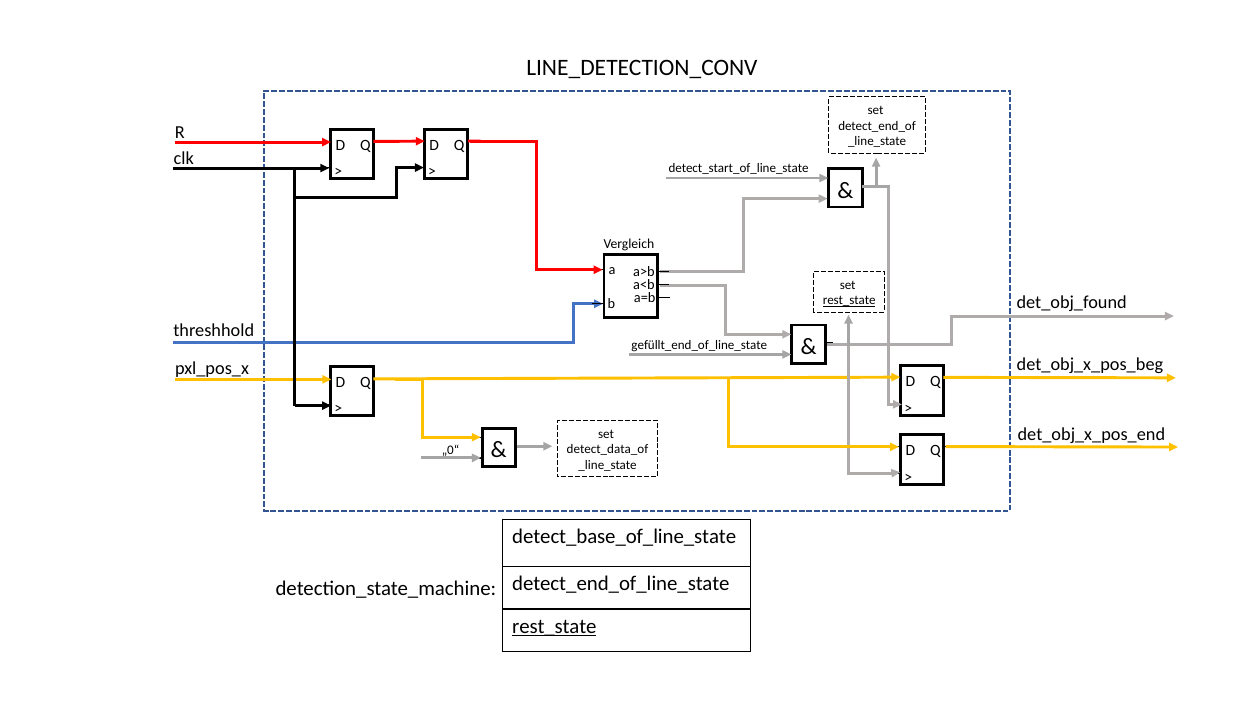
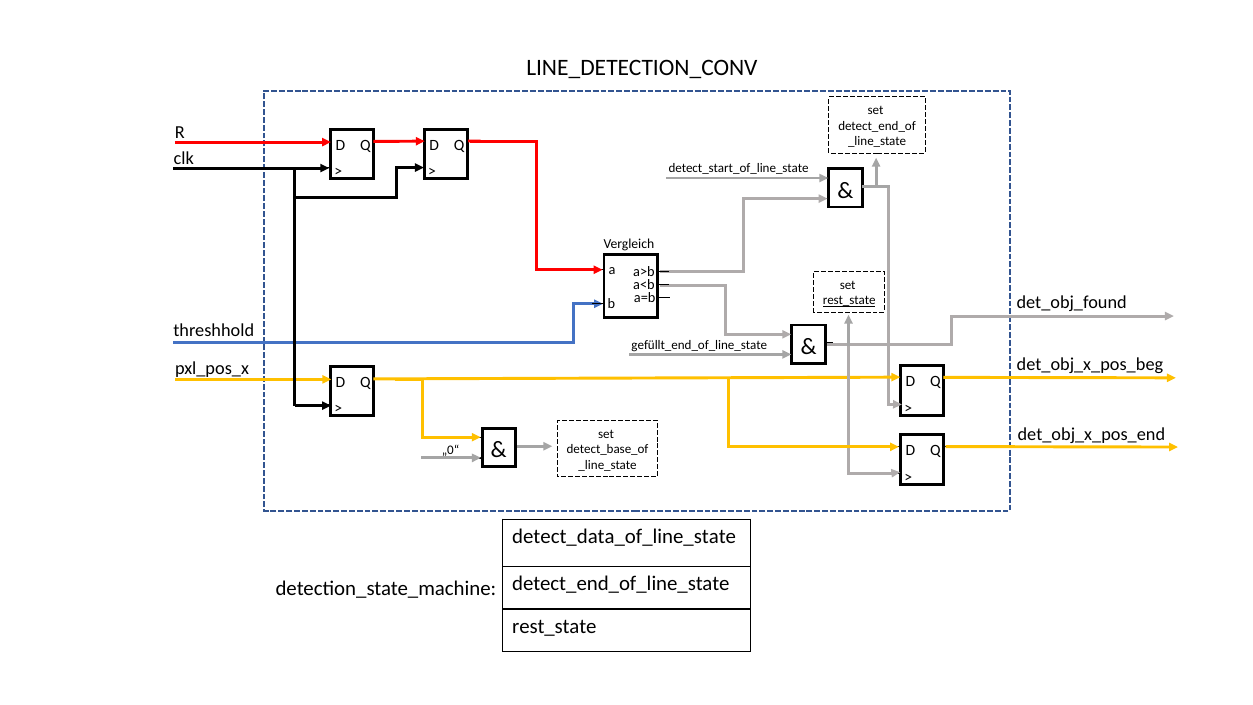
detect_data_of: detect_data_of -> detect_base_of
detect_base_of_line_state: detect_base_of_line_state -> detect_data_of_line_state
rest_state at (554, 627) underline: present -> none
